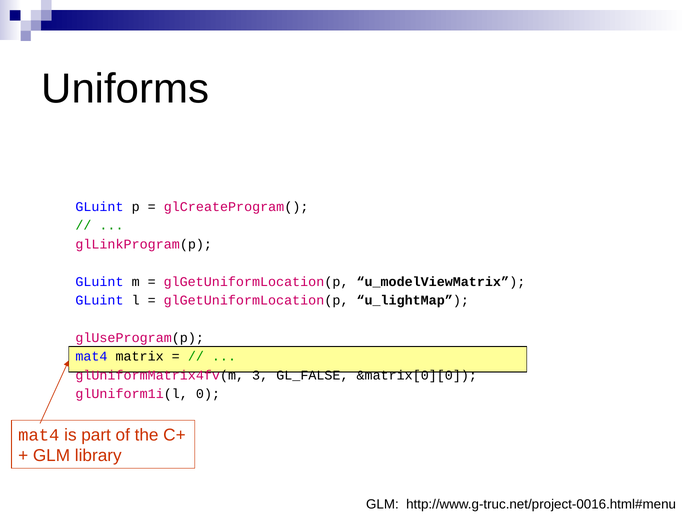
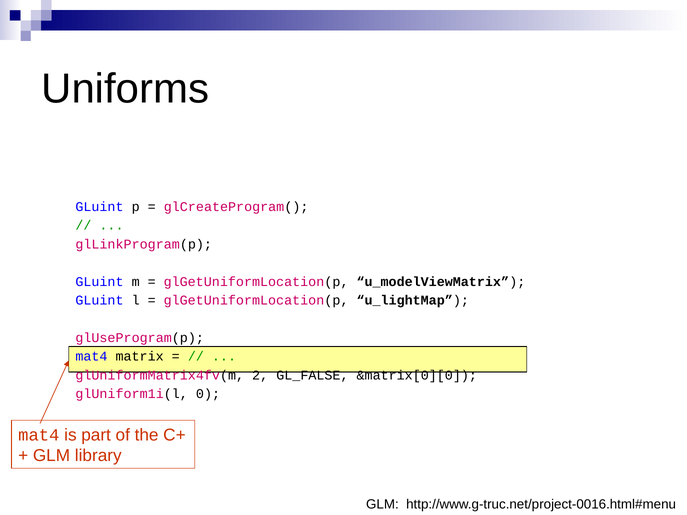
3: 3 -> 2
